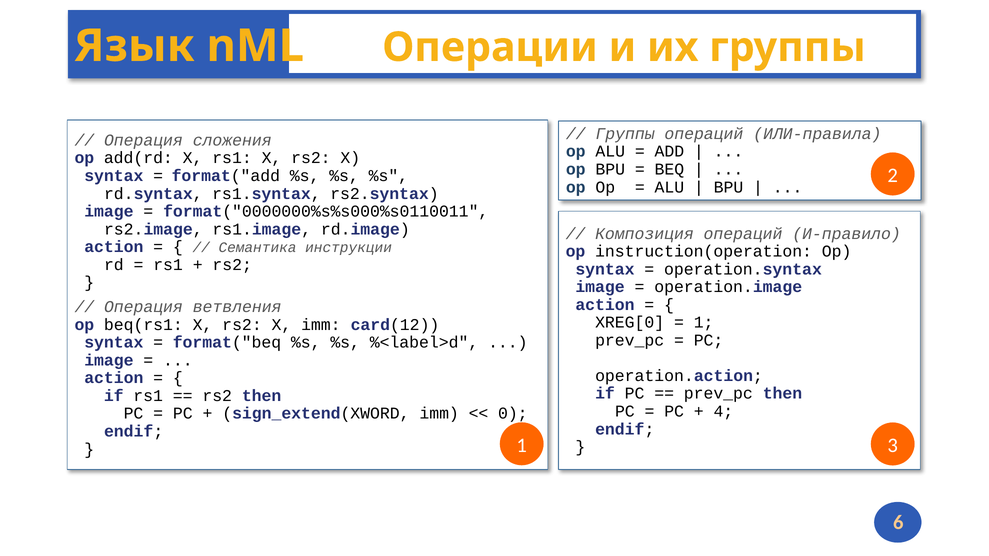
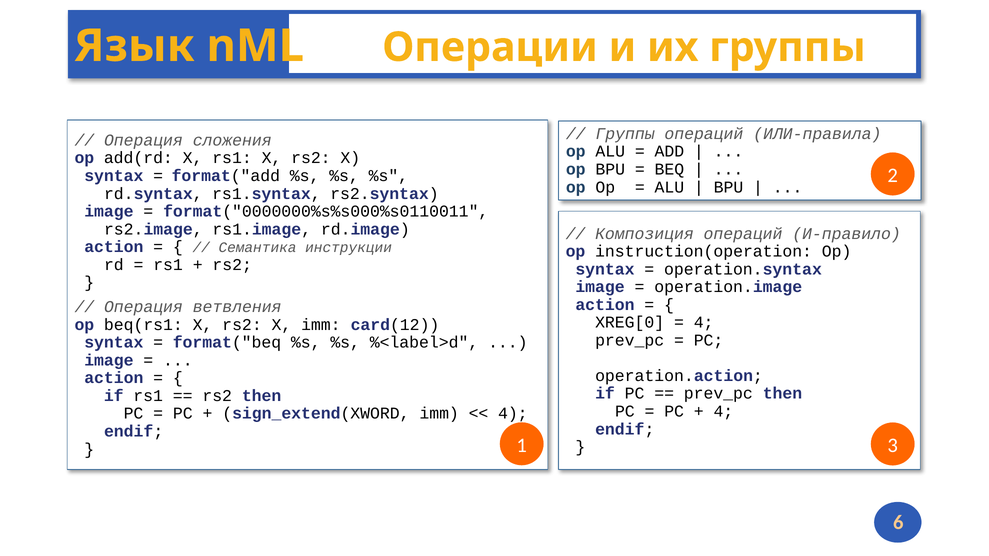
1 at (704, 323): 1 -> 4
0 at (513, 414): 0 -> 4
